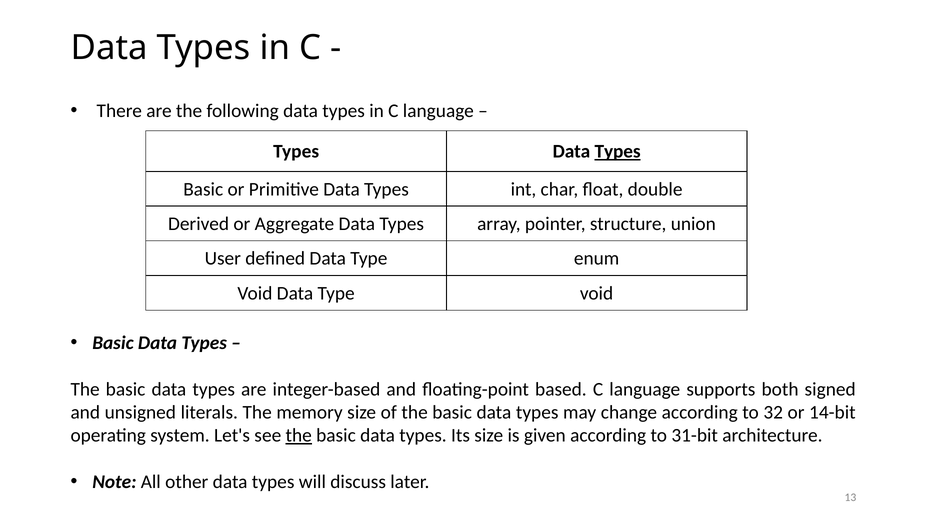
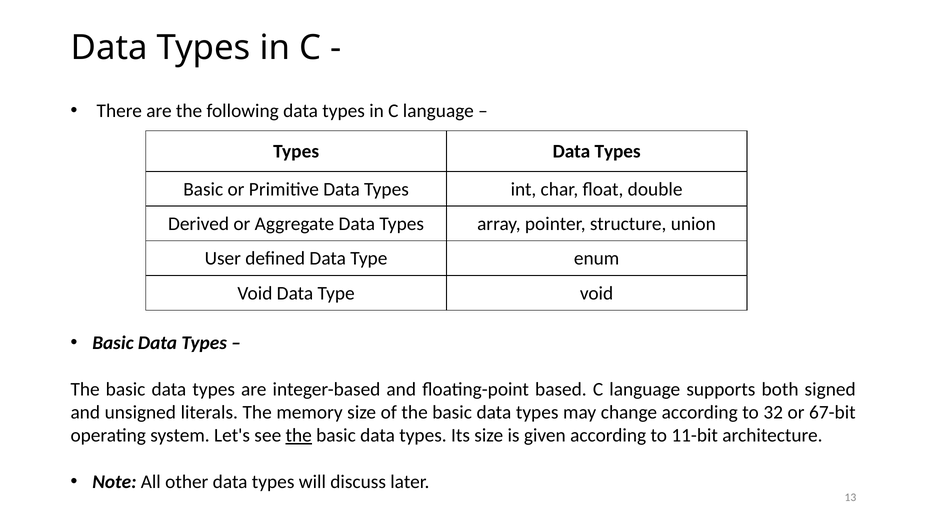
Types at (618, 152) underline: present -> none
14-bit: 14-bit -> 67-bit
31-bit: 31-bit -> 11-bit
